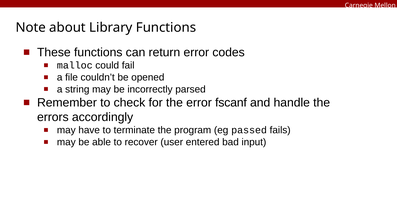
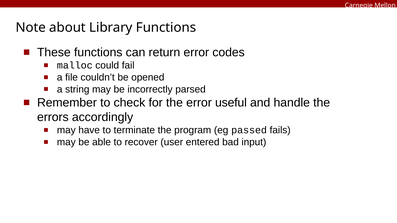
fscanf: fscanf -> useful
